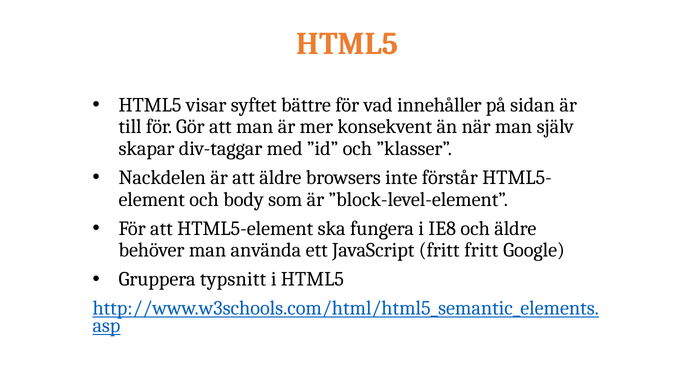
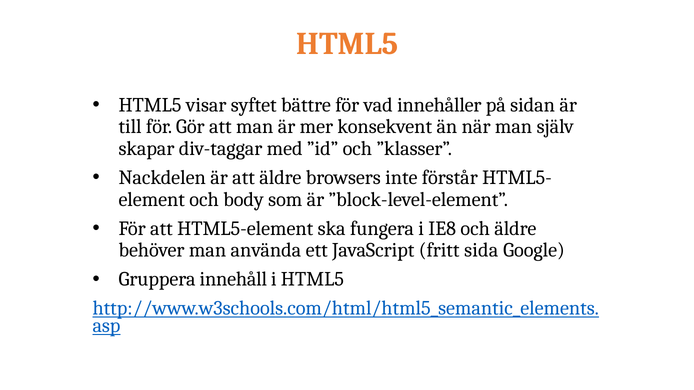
fritt fritt: fritt -> sida
typsnitt: typsnitt -> innehåll
